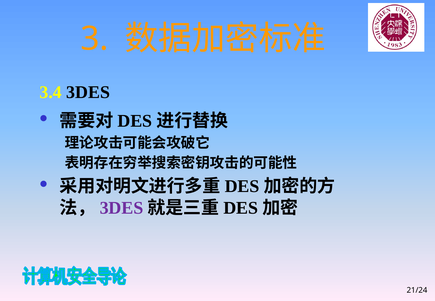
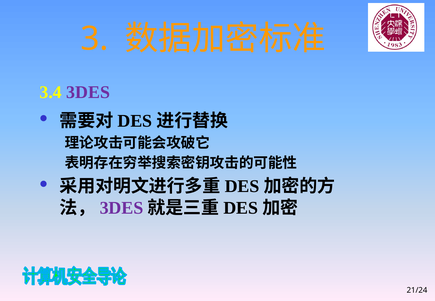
3DES at (88, 92) colour: black -> purple
